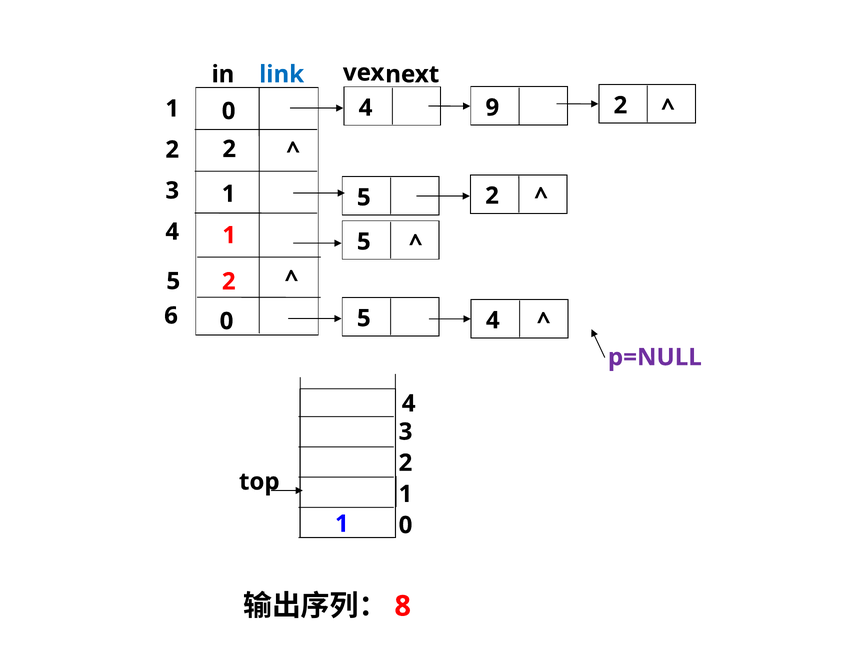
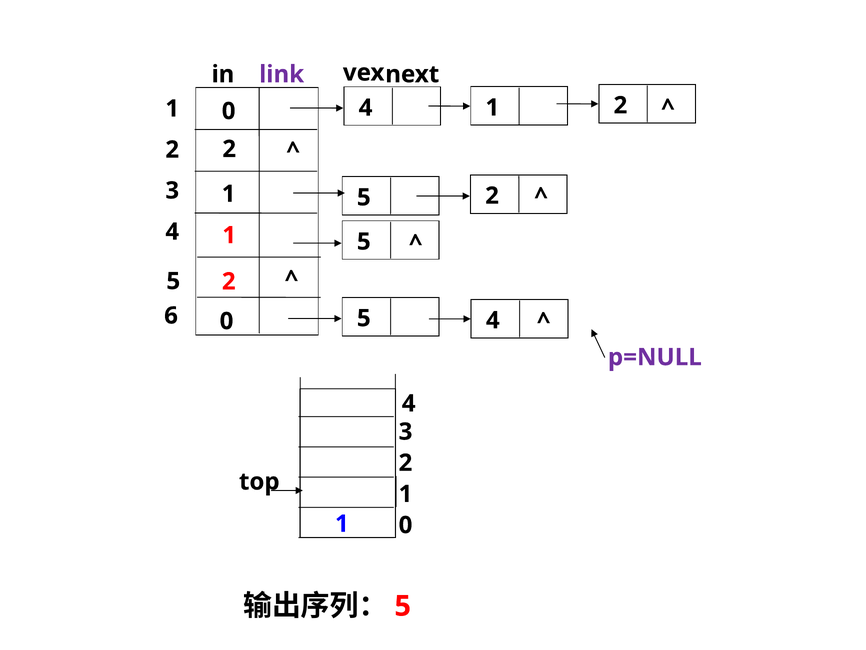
link colour: blue -> purple
9 at (492, 108): 9 -> 1
8 at (403, 606): 8 -> 5
